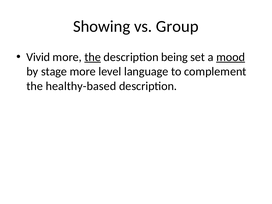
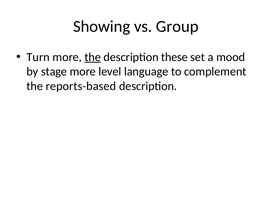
Vivid: Vivid -> Turn
being: being -> these
mood underline: present -> none
healthy-based: healthy-based -> reports-based
